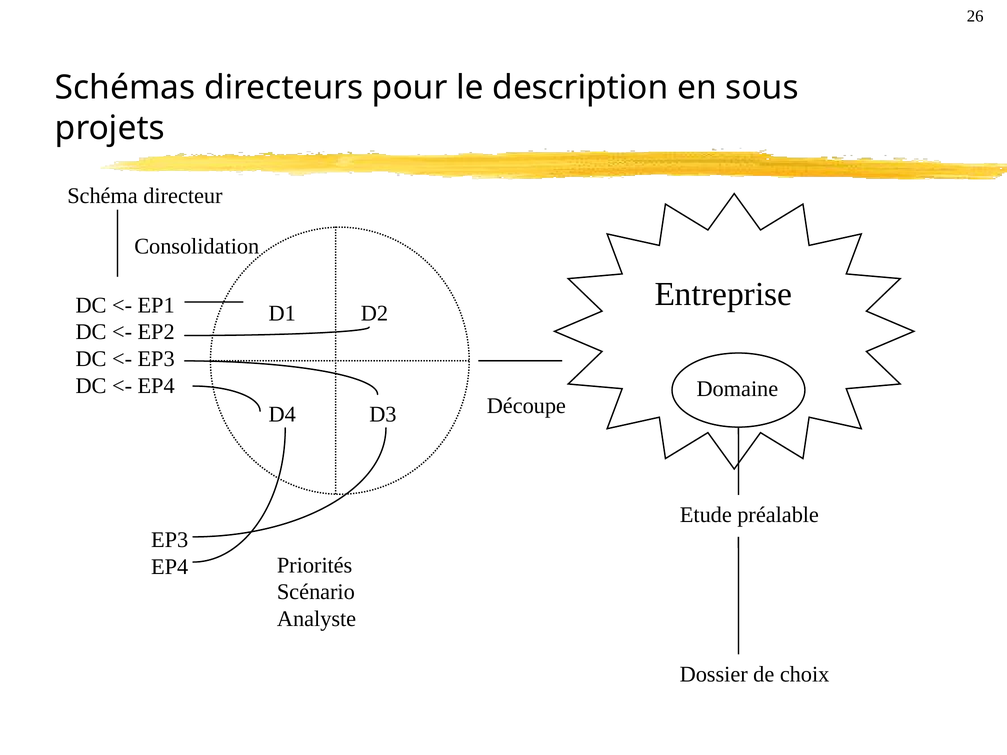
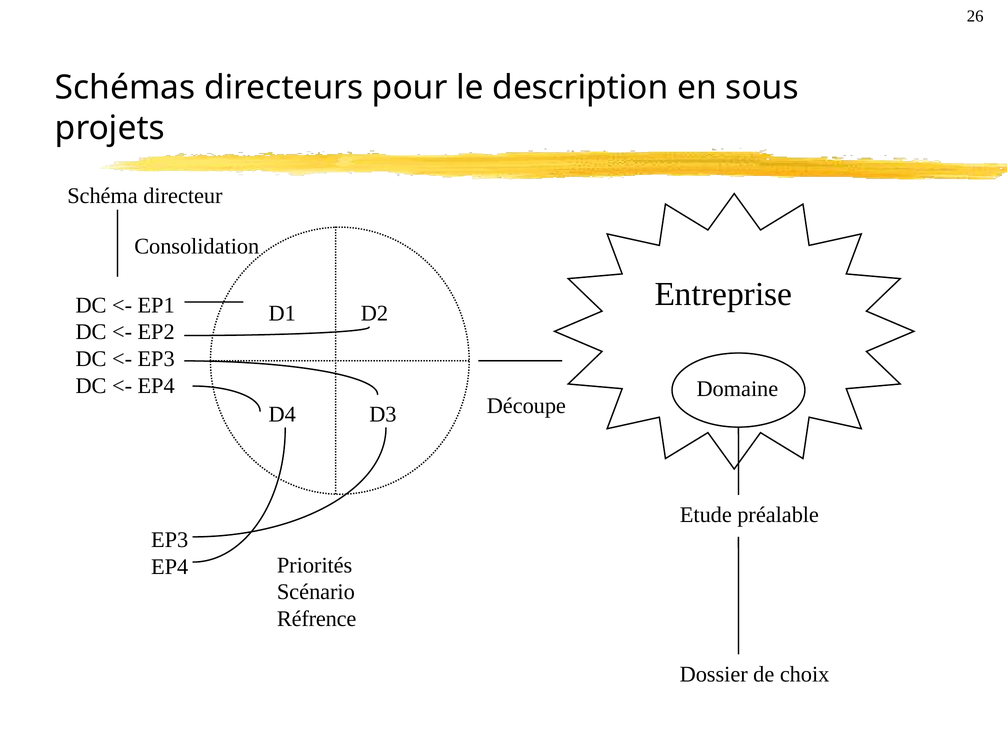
Analyste: Analyste -> Réfrence
